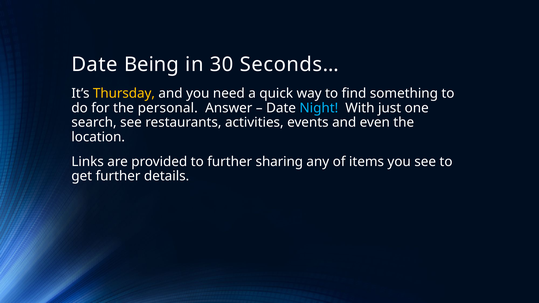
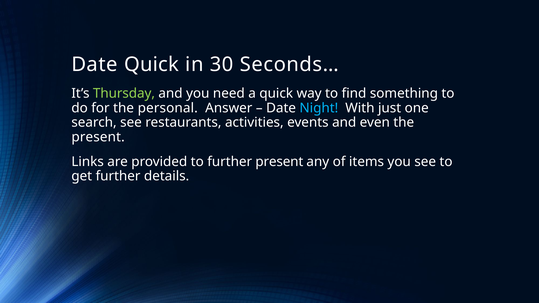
Date Being: Being -> Quick
Thursday colour: yellow -> light green
location at (98, 137): location -> present
further sharing: sharing -> present
